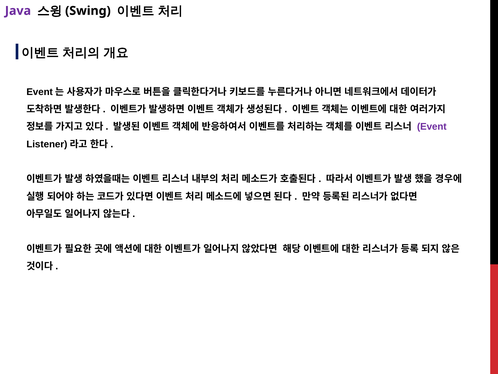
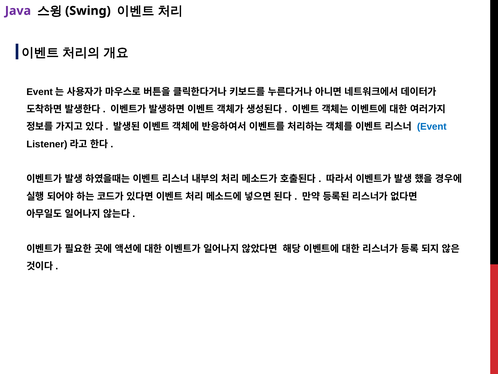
Event colour: purple -> blue
